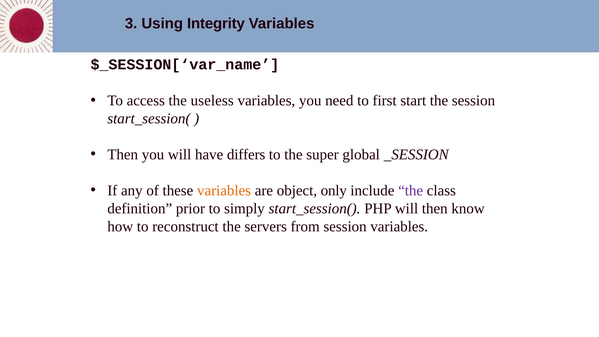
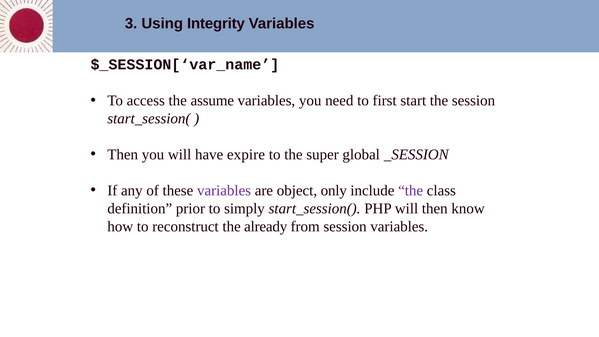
useless: useless -> assume
differs: differs -> expire
variables at (224, 190) colour: orange -> purple
servers: servers -> already
